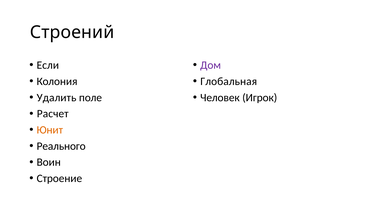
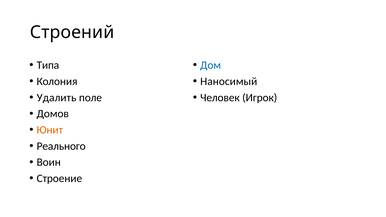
Если: Если -> Типа
Дом colour: purple -> blue
Глобальная: Глобальная -> Наносимый
Расчет: Расчет -> Домов
